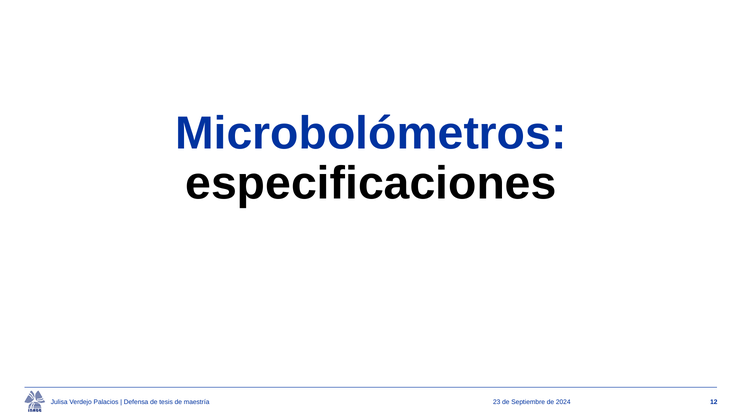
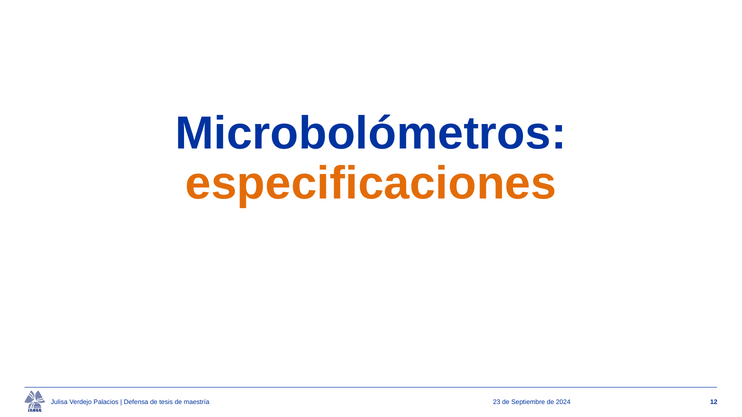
especificaciones colour: black -> orange
